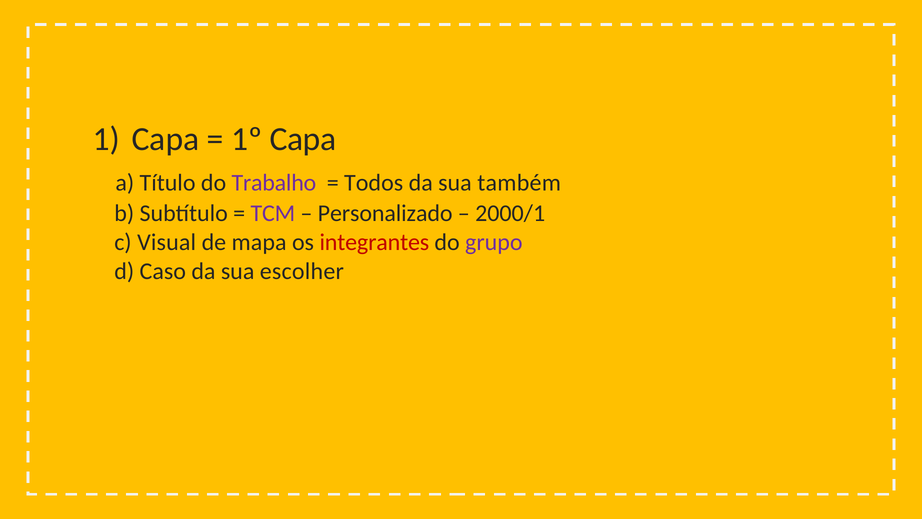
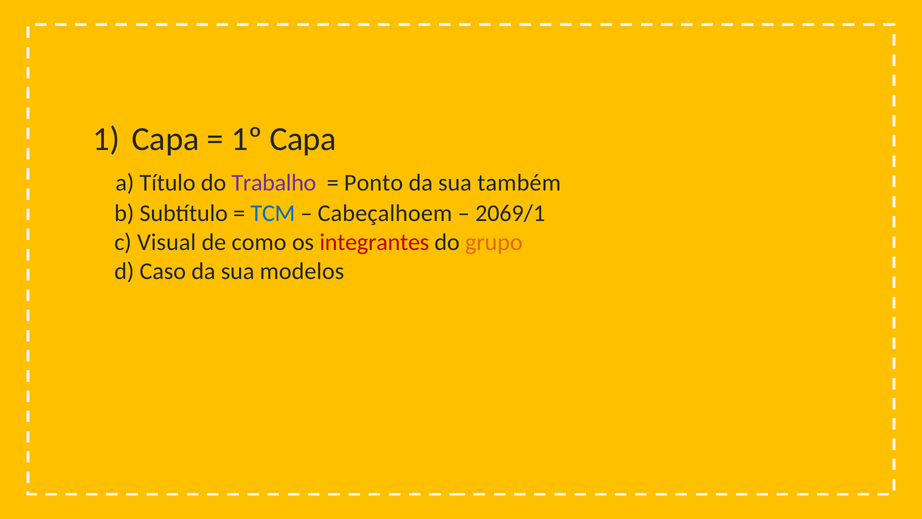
Todos: Todos -> Ponto
TCM colour: purple -> blue
Personalizado: Personalizado -> Cabeçalhoem
2000/1: 2000/1 -> 2069/1
mapa: mapa -> como
grupo colour: purple -> orange
escolher: escolher -> modelos
